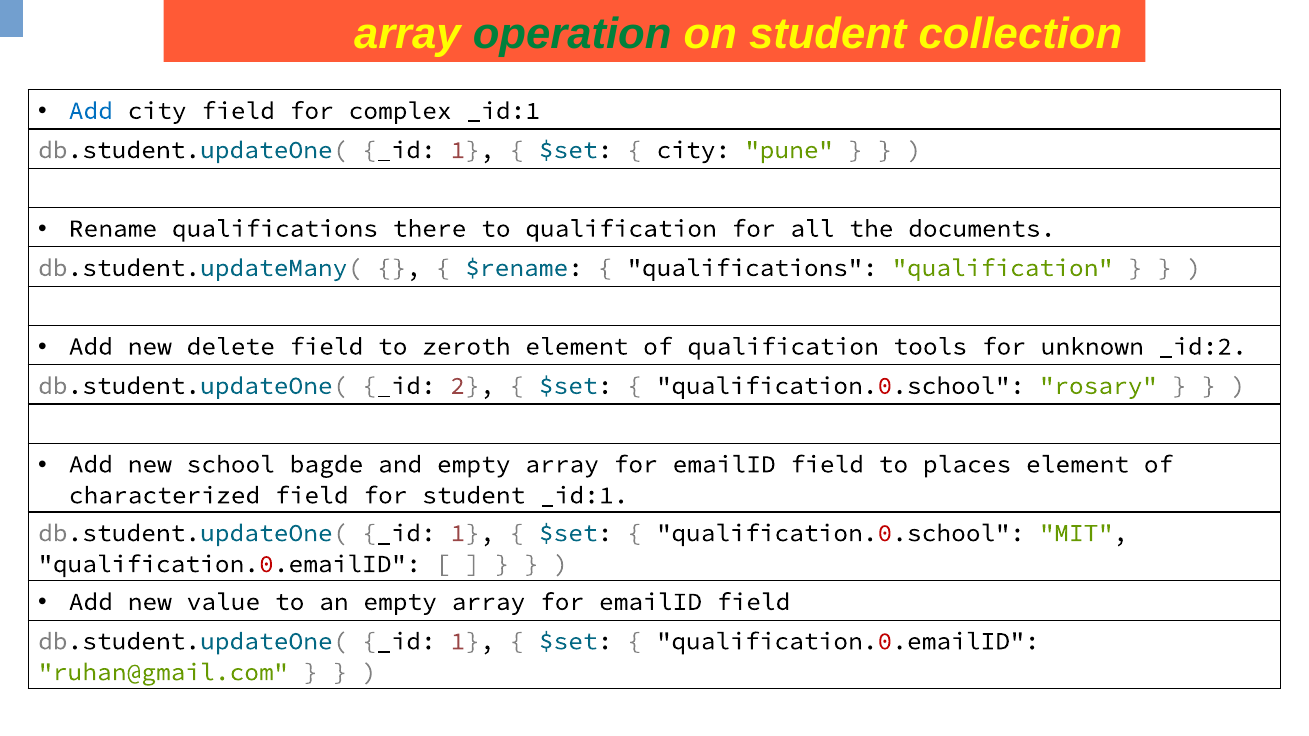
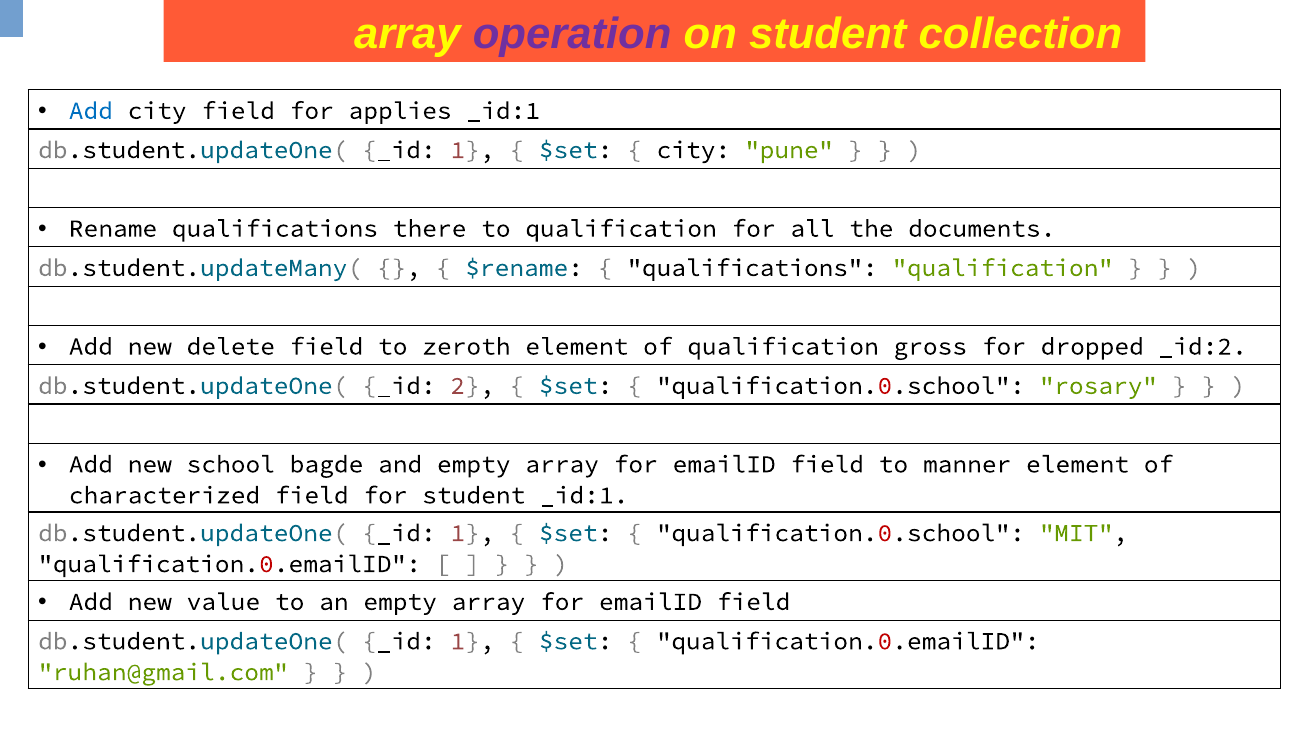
operation colour: green -> purple
complex: complex -> applies
tools: tools -> gross
unknown: unknown -> dropped
places: places -> manner
